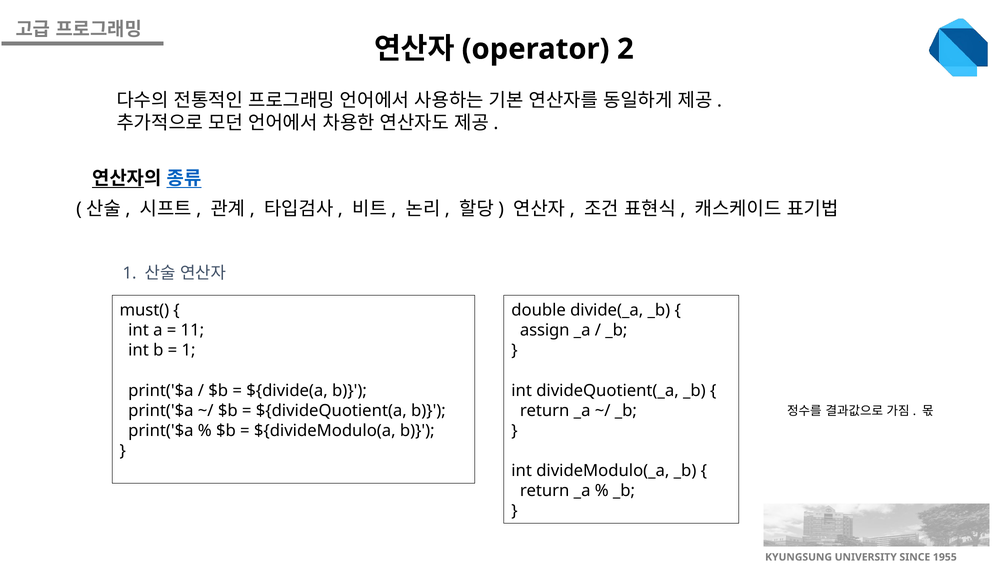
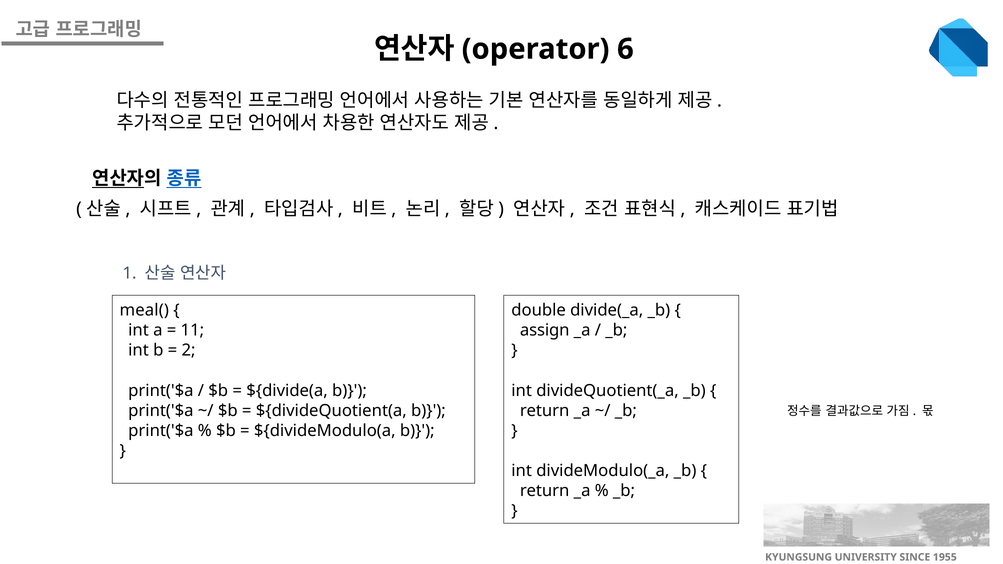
2: 2 -> 6
must(: must( -> meal(
1 at (189, 351): 1 -> 2
